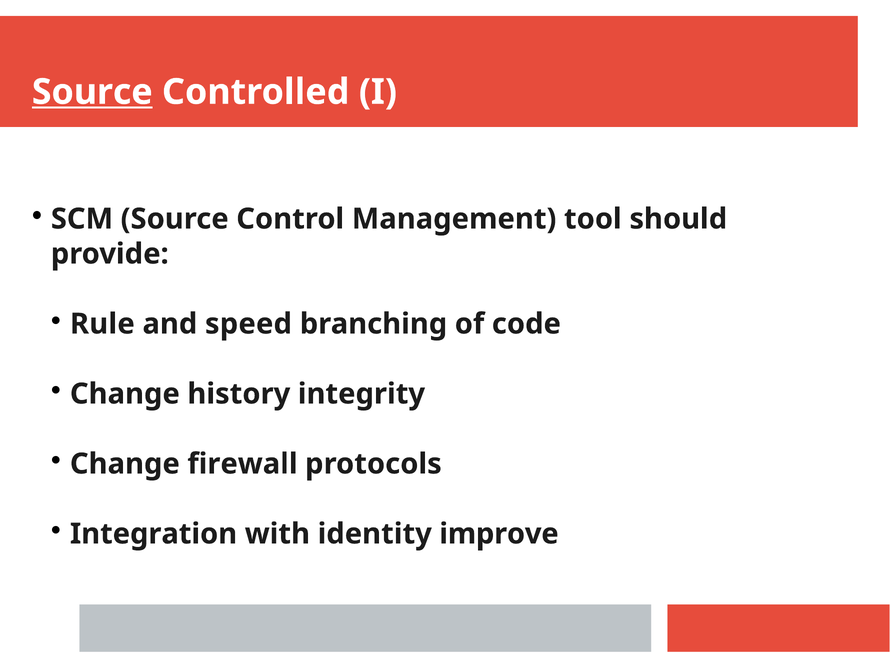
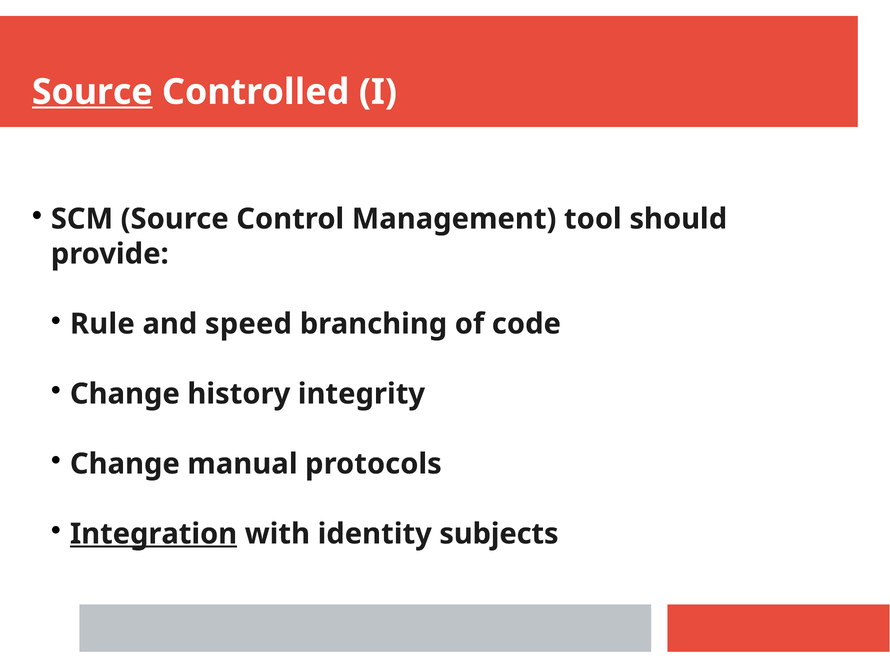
firewall: firewall -> manual
Integration underline: none -> present
improve: improve -> subjects
